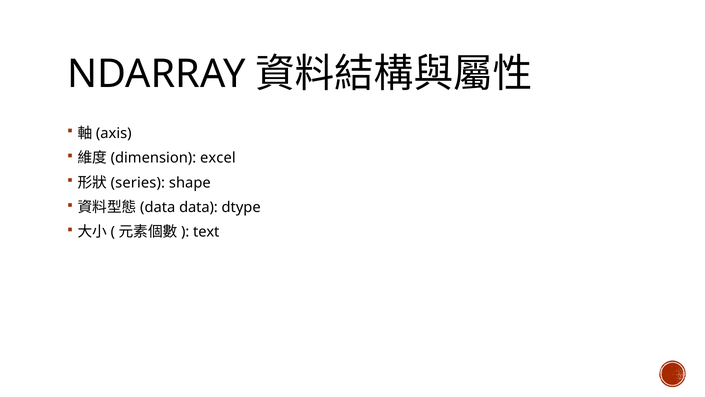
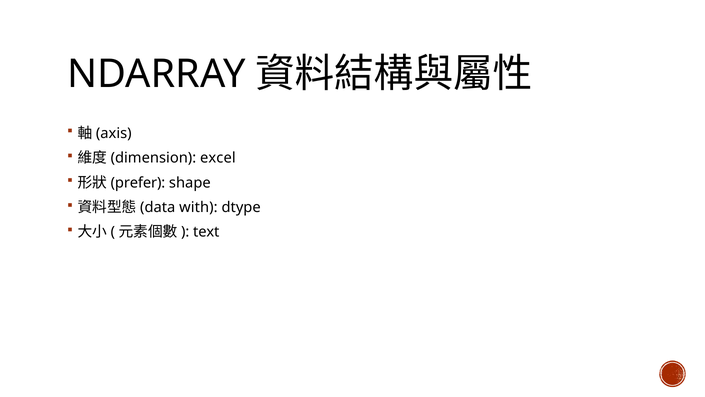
series: series -> prefer
data at (198, 207): data -> with
